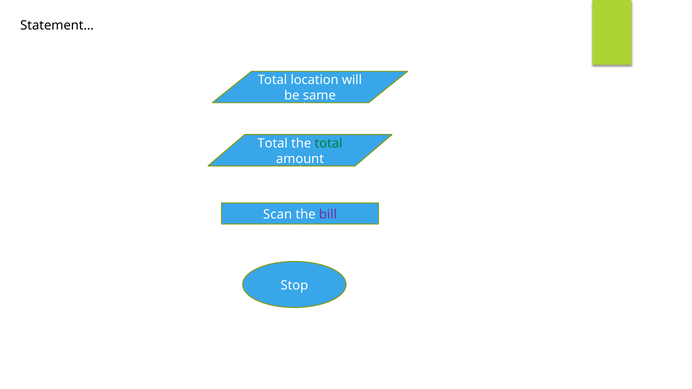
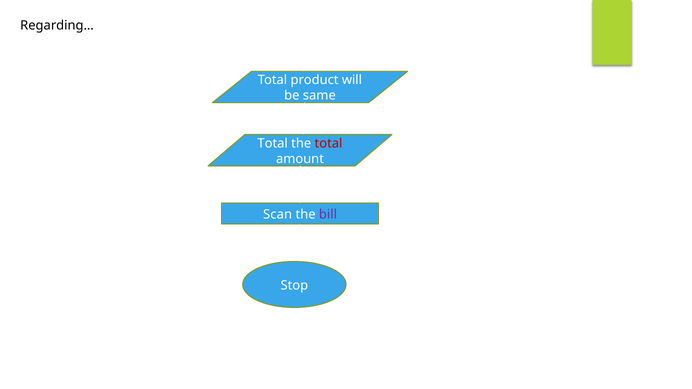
Statement…: Statement… -> Regarding…
location: location -> product
total at (329, 143) colour: green -> red
